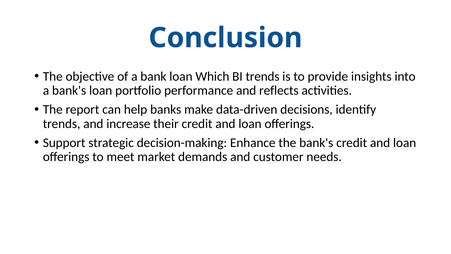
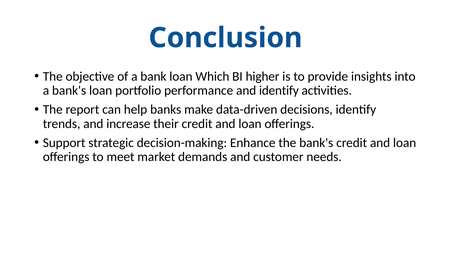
BI trends: trends -> higher
and reflects: reflects -> identify
